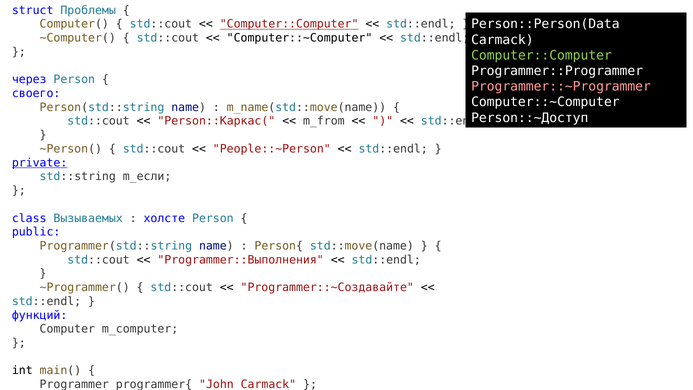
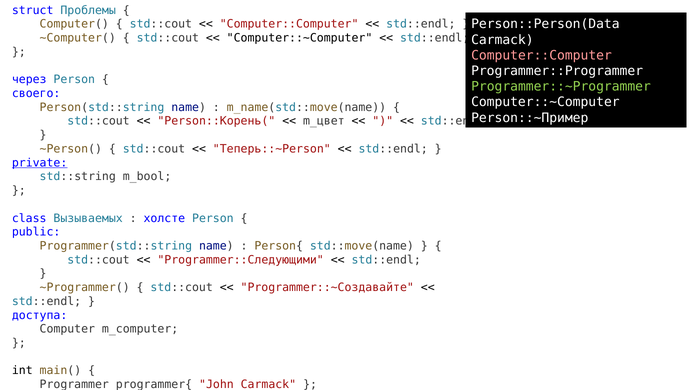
Computer::Computer at (289, 24) underline: present -> none
Computer::Computer at (541, 55) colour: light green -> pink
Programmer::~Programmer colour: pink -> light green
Person::~Доступ: Person::~Доступ -> Person::~Пример
Person::Каркас(: Person::Каркас( -> Person::Корень(
m_from: m_from -> m_цвет
People::~Person: People::~Person -> Теперь::~Person
m_если: m_если -> m_bool
Programmer::Выполнения: Programmer::Выполнения -> Programmer::Следующими
функций: функций -> доступа
